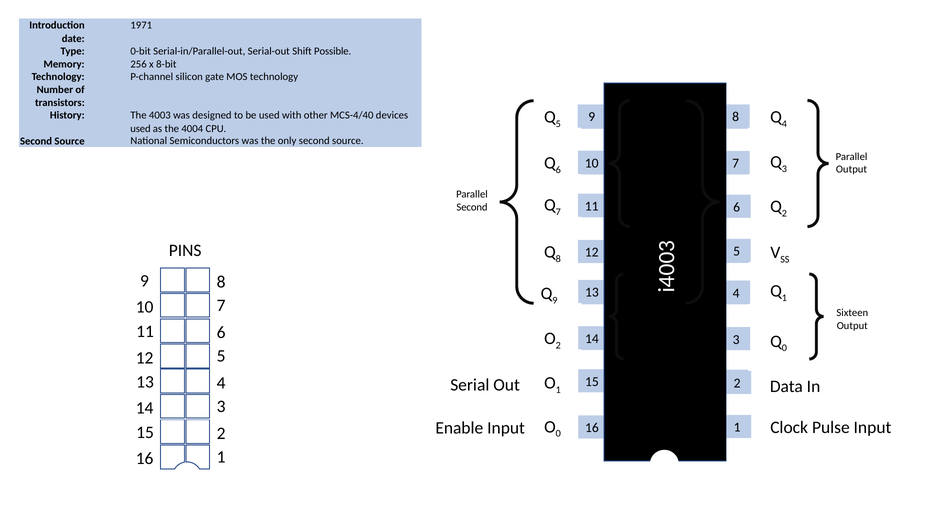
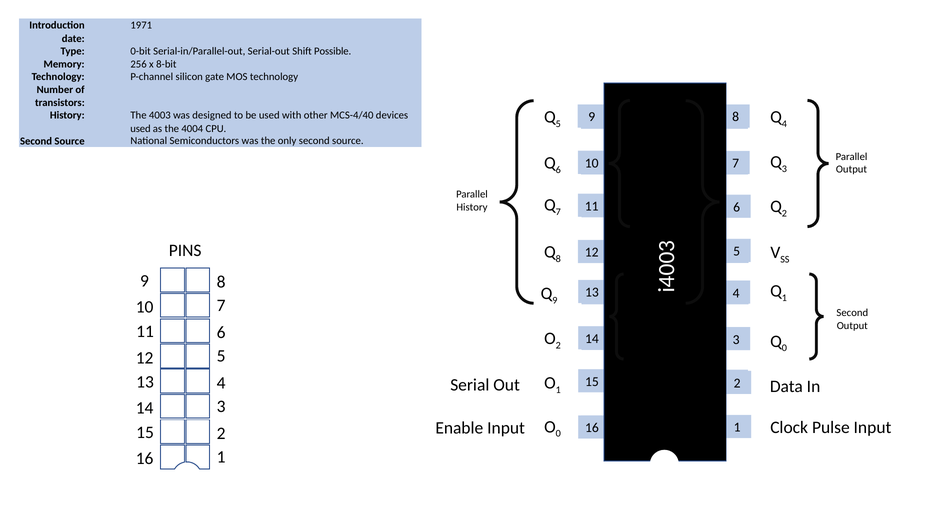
Second at (472, 207): Second -> History
Sixteen at (852, 313): Sixteen -> Second
